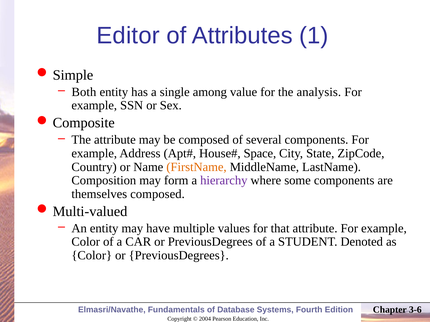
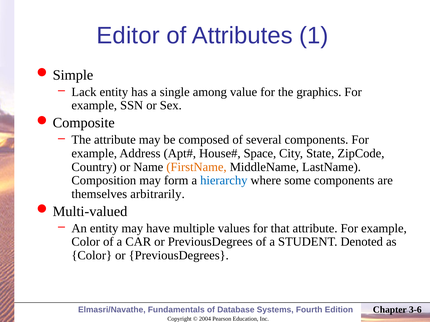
Both: Both -> Lack
analysis: analysis -> graphics
hierarchy colour: purple -> blue
themselves composed: composed -> arbitrarily
